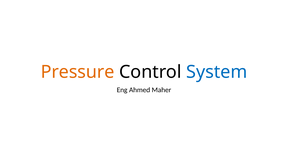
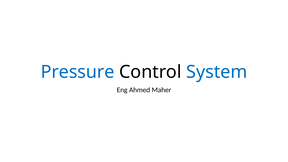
Pressure colour: orange -> blue
